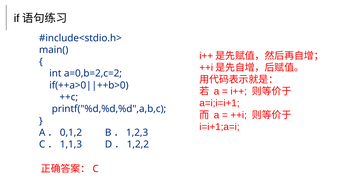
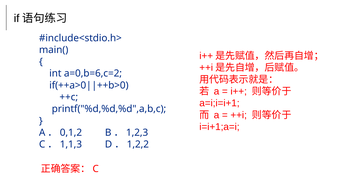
a=0,b=2,c=2: a=0,b=2,c=2 -> a=0,b=6,c=2
